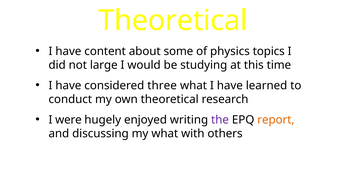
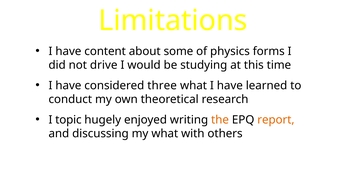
Theoretical at (173, 21): Theoretical -> Limitations
topics: topics -> forms
large: large -> drive
were: were -> topic
the colour: purple -> orange
